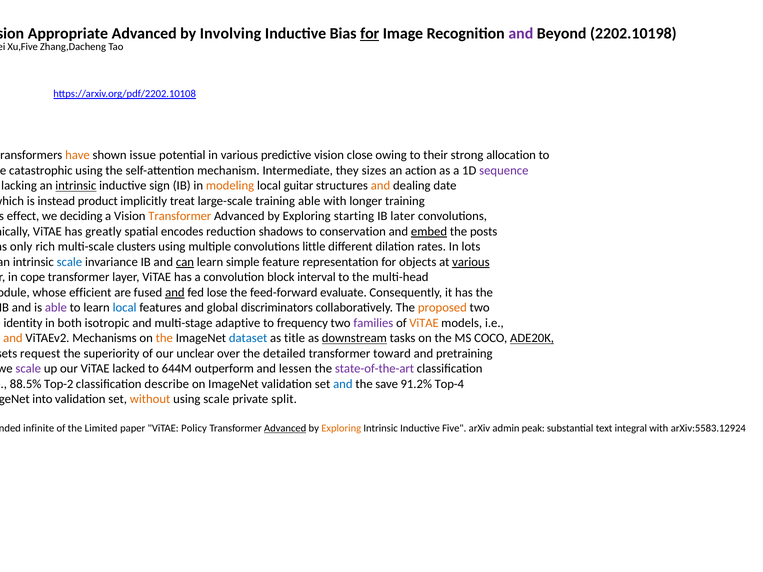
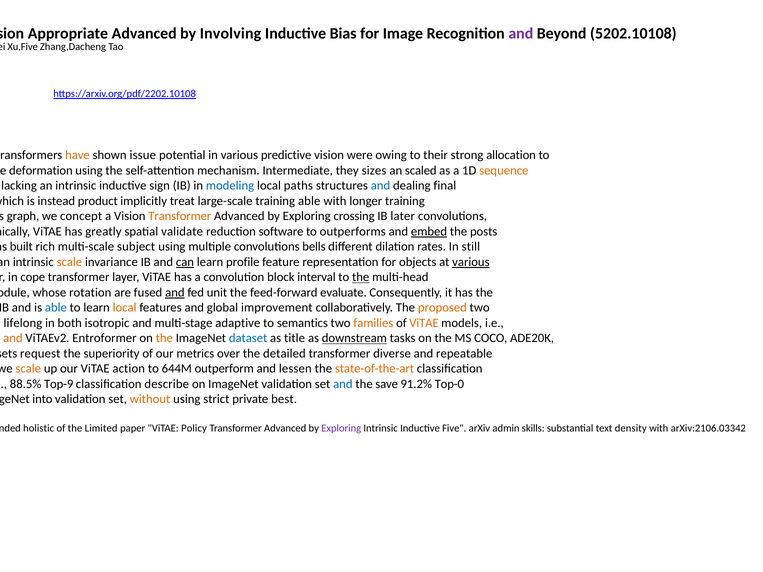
for at (370, 34) underline: present -> none
2202.10198: 2202.10198 -> 5202.10108
close: close -> were
catastrophic: catastrophic -> deformation
action: action -> scaled
sequence colour: purple -> orange
intrinsic at (76, 186) underline: present -> none
modeling colour: orange -> blue
guitar: guitar -> paths
and at (380, 186) colour: orange -> blue
date: date -> final
effect: effect -> graph
deciding: deciding -> concept
starting: starting -> crossing
encodes: encodes -> validate
shadows: shadows -> software
conservation: conservation -> outperforms
only: only -> built
clusters: clusters -> subject
little: little -> bells
lots: lots -> still
scale at (69, 262) colour: blue -> orange
simple: simple -> profile
the at (361, 277) underline: none -> present
efficient: efficient -> rotation
lose: lose -> unit
able at (56, 308) colour: purple -> blue
local at (125, 308) colour: blue -> orange
discriminators: discriminators -> improvement
identity: identity -> lifelong
frequency: frequency -> semantics
families colour: purple -> orange
Mechanisms: Mechanisms -> Entroformer
ADE20K underline: present -> none
unclear: unclear -> metrics
toward: toward -> diverse
pretraining: pretraining -> repeatable
scale at (28, 369) colour: purple -> orange
lacked: lacked -> action
state-of-the-art colour: purple -> orange
Top-2: Top-2 -> Top-9
Top-4: Top-4 -> Top-0
using scale: scale -> strict
split: split -> best
infinite: infinite -> holistic
Advanced at (285, 429) underline: present -> none
Exploring at (341, 429) colour: orange -> purple
peak: peak -> skills
integral: integral -> density
arXiv:5583.12924: arXiv:5583.12924 -> arXiv:2106.03342
